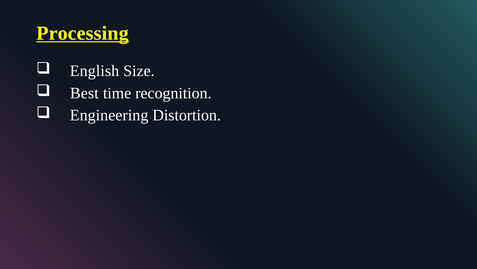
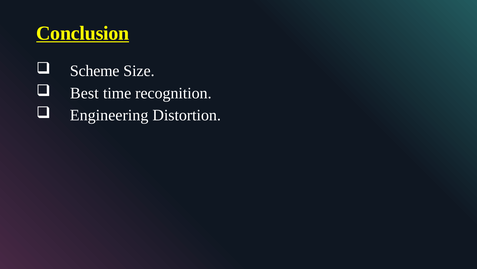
Processing: Processing -> Conclusion
English: English -> Scheme
